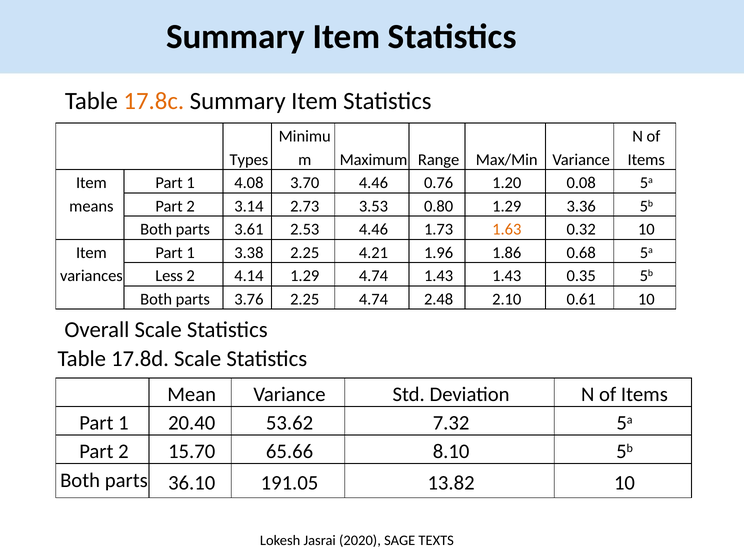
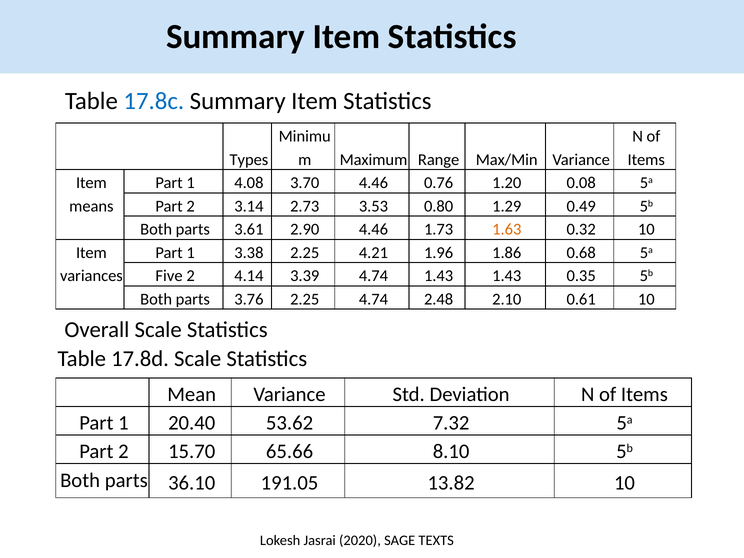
17.8c colour: orange -> blue
3.36: 3.36 -> 0.49
2.53: 2.53 -> 2.90
Less: Less -> Five
4.14 1.29: 1.29 -> 3.39
